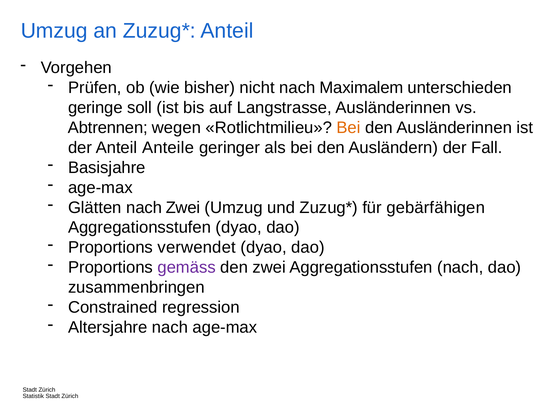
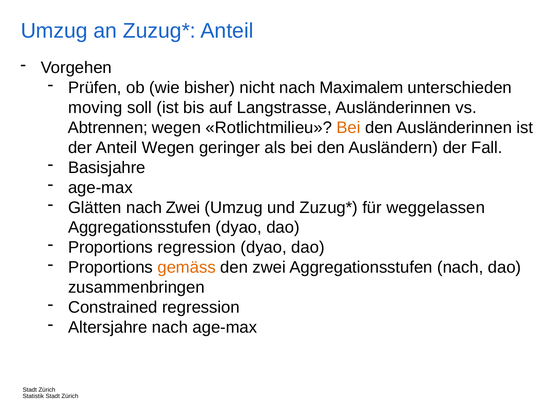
geringe: geringe -> moving
Anteil Anteile: Anteile -> Wegen
gebärfähigen: gebärfähigen -> weggelassen
Proportions verwendet: verwendet -> regression
gemäss colour: purple -> orange
